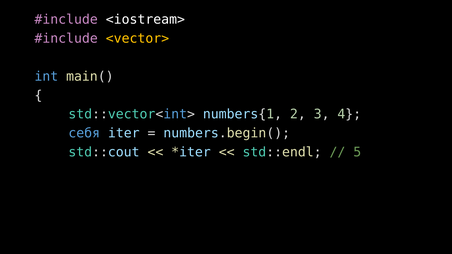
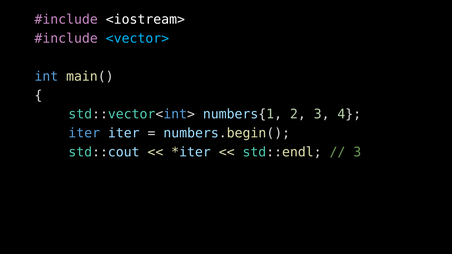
<vector> colour: yellow -> light blue
себя at (84, 133): себя -> iter
5 at (357, 152): 5 -> 3
